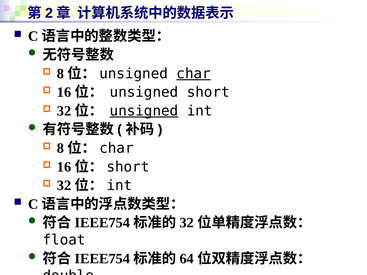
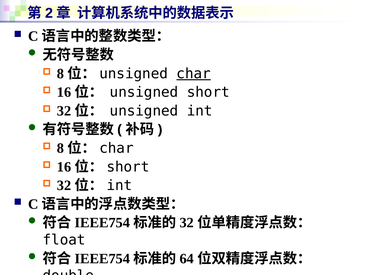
unsigned at (144, 111) underline: present -> none
